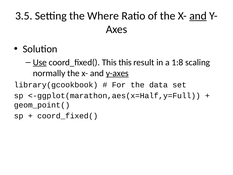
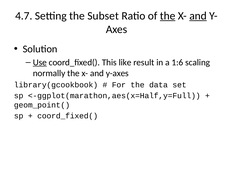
3.5: 3.5 -> 4.7
Where: Where -> Subset
the at (168, 16) underline: none -> present
This this: this -> like
1:8: 1:8 -> 1:6
y-axes underline: present -> none
